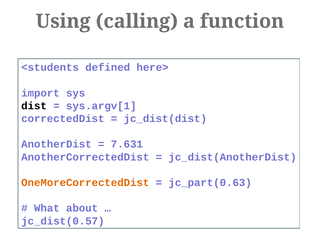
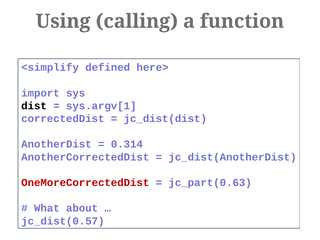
<students: <students -> <simplify
7.631: 7.631 -> 0.314
OneMoreCorrectedDist colour: orange -> red
